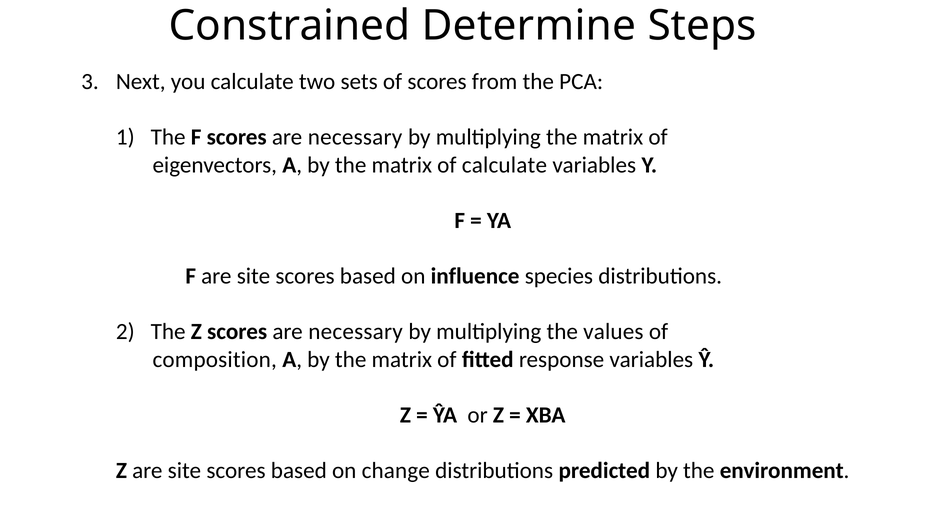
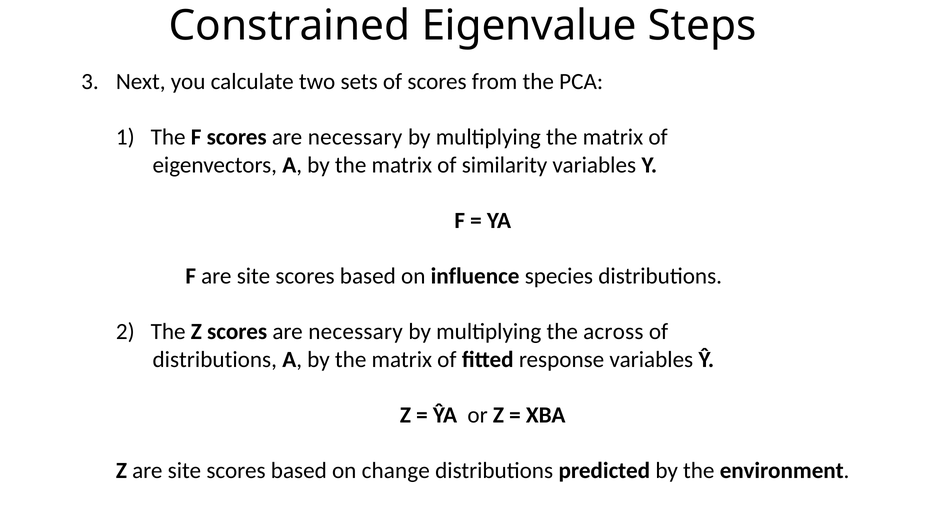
Determine: Determine -> Eigenvalue
of calculate: calculate -> similarity
values: values -> across
composition at (215, 359): composition -> distributions
